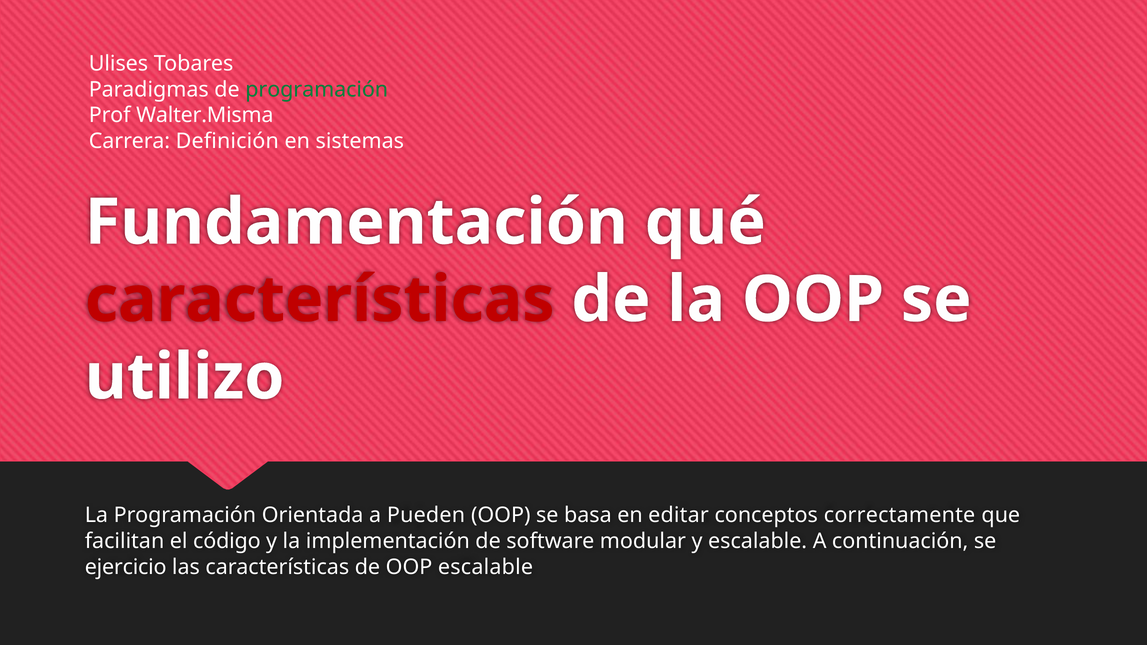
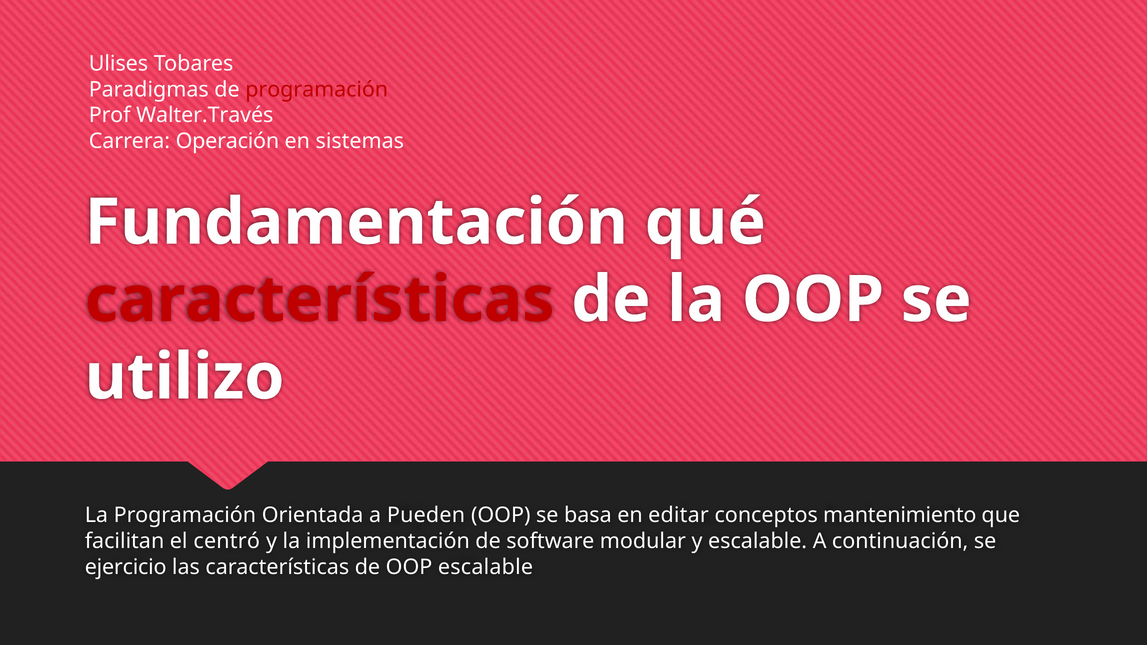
programación at (317, 90) colour: green -> red
Walter.Misma: Walter.Misma -> Walter.Través
Definición: Definición -> Operación
correctamente: correctamente -> mantenimiento
código: código -> centró
